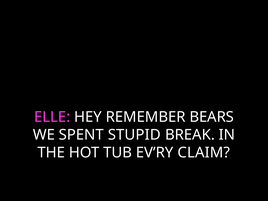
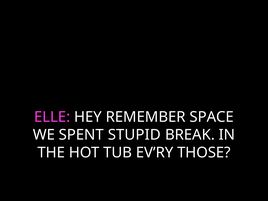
BEARS: BEARS -> SPACE
CLAIM: CLAIM -> THOSE
